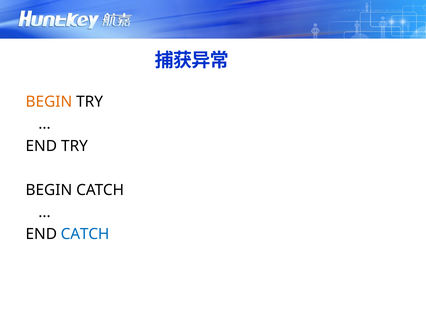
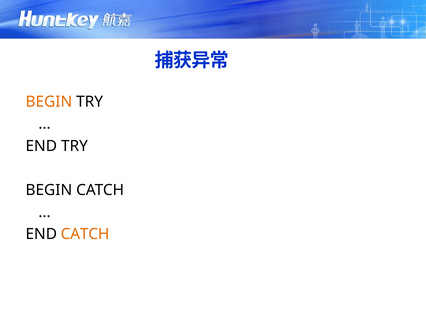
CATCH at (85, 234) colour: blue -> orange
